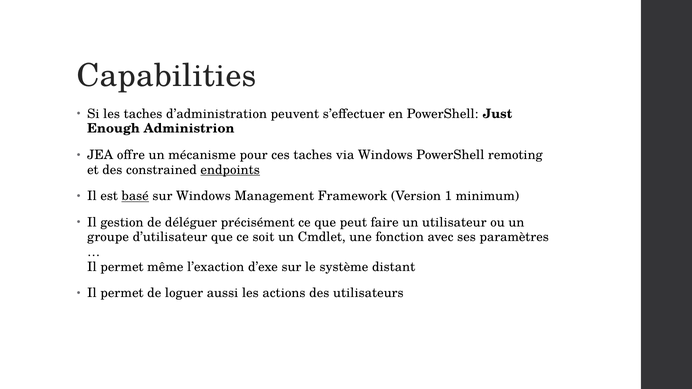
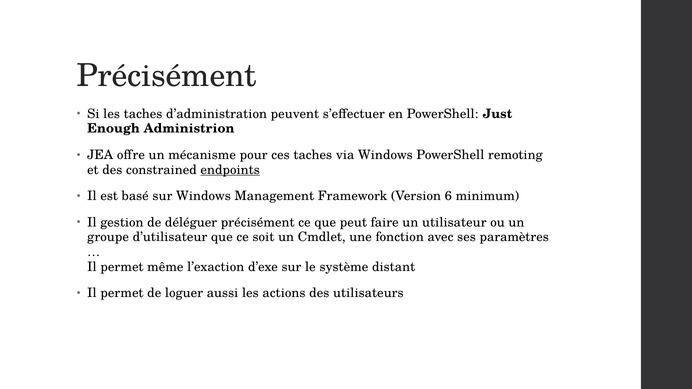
Capabilities at (167, 76): Capabilities -> Précisément
basé underline: present -> none
1: 1 -> 6
